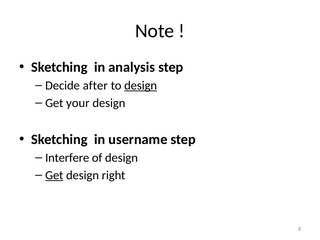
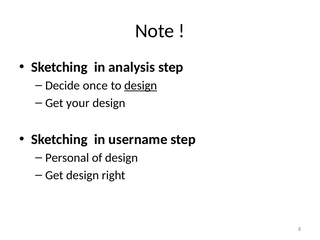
after: after -> once
Interfere: Interfere -> Personal
Get at (54, 175) underline: present -> none
